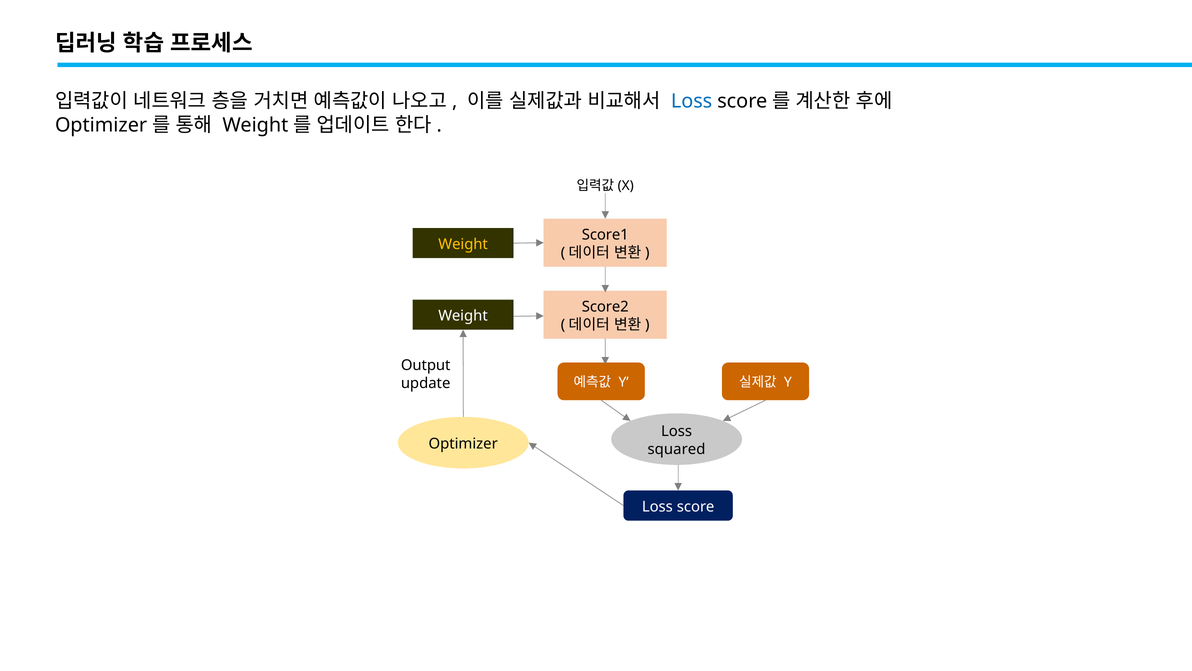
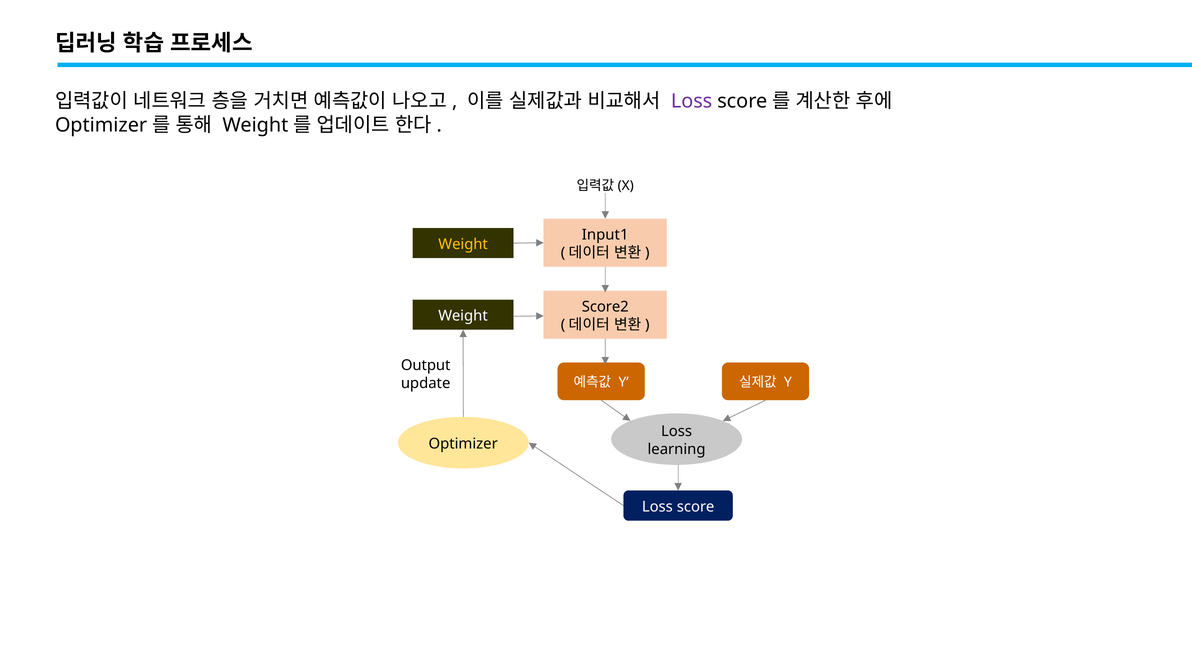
Loss at (692, 101) colour: blue -> purple
Score1: Score1 -> Input1
squared: squared -> learning
